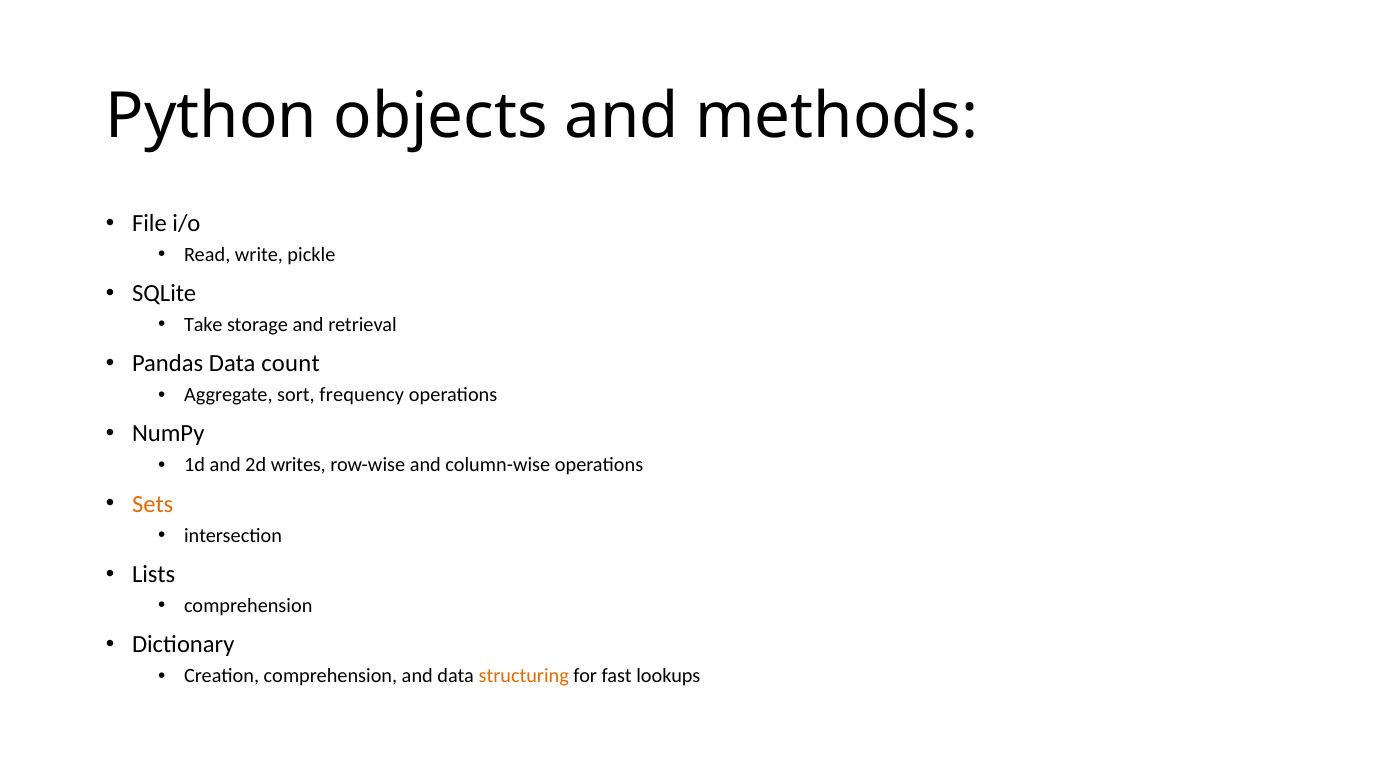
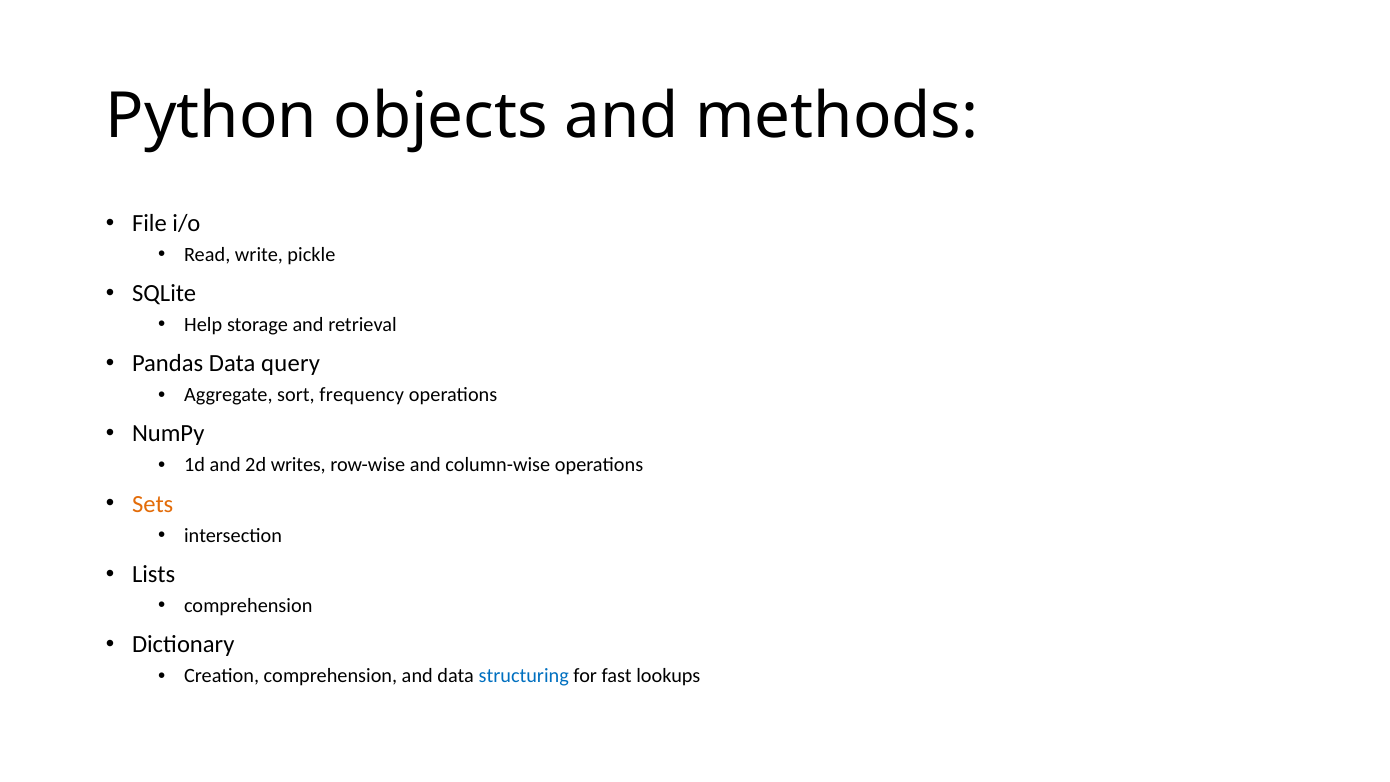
Take: Take -> Help
count: count -> query
structuring colour: orange -> blue
